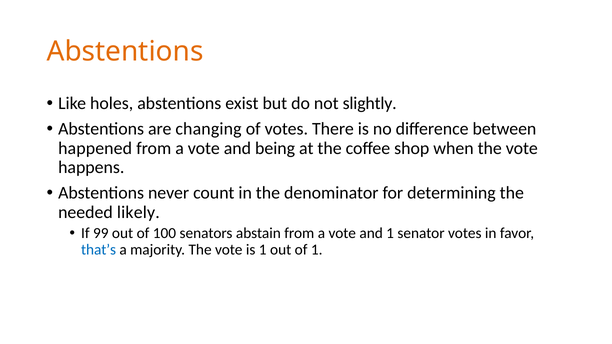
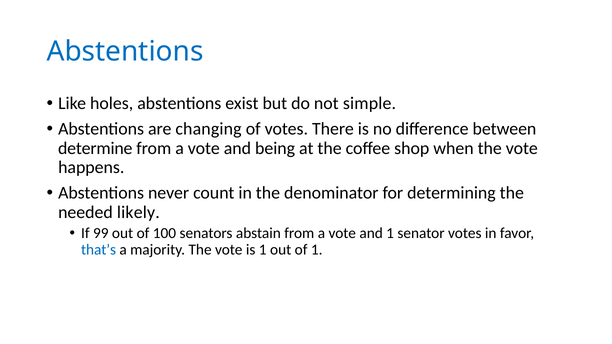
Abstentions at (125, 51) colour: orange -> blue
slightly: slightly -> simple
happened: happened -> determine
